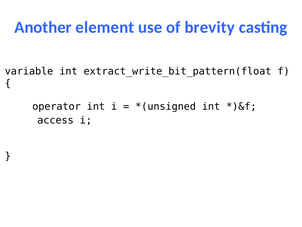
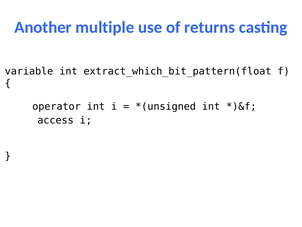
element: element -> multiple
brevity: brevity -> returns
extract_write_bit_pattern(float: extract_write_bit_pattern(float -> extract_which_bit_pattern(float
